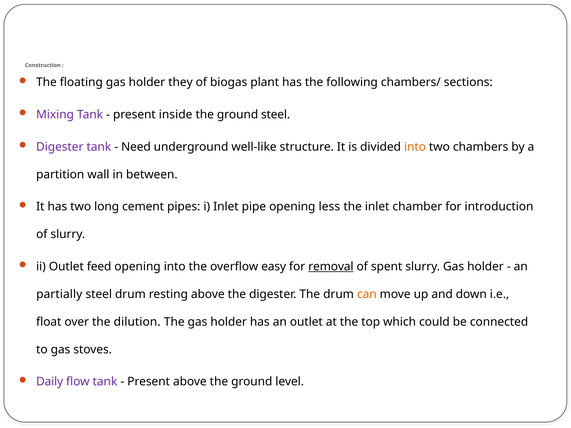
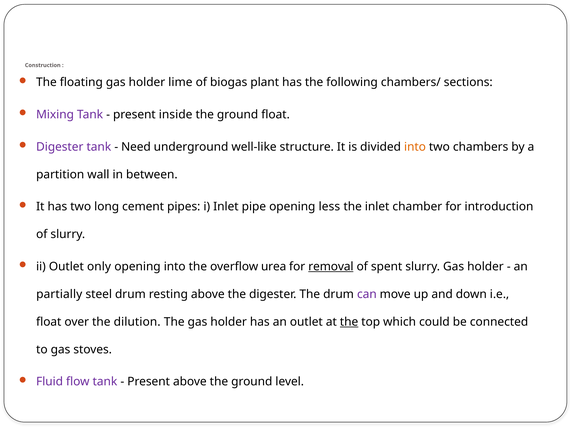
they: they -> lime
ground steel: steel -> float
feed: feed -> only
easy: easy -> urea
can colour: orange -> purple
the at (349, 322) underline: none -> present
Daily: Daily -> Fluid
